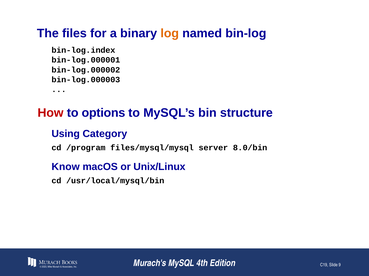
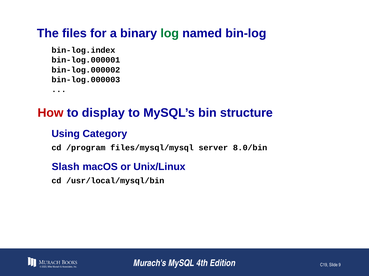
log colour: orange -> green
options: options -> display
Know: Know -> Slash
